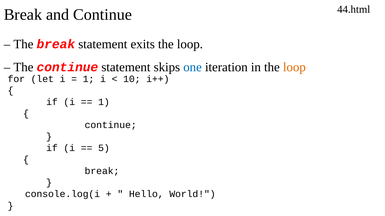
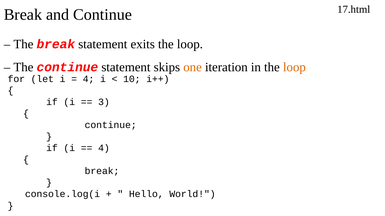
44.html: 44.html -> 17.html
one colour: blue -> orange
1 at (89, 79): 1 -> 4
1 at (104, 102): 1 -> 3
5 at (104, 148): 5 -> 4
